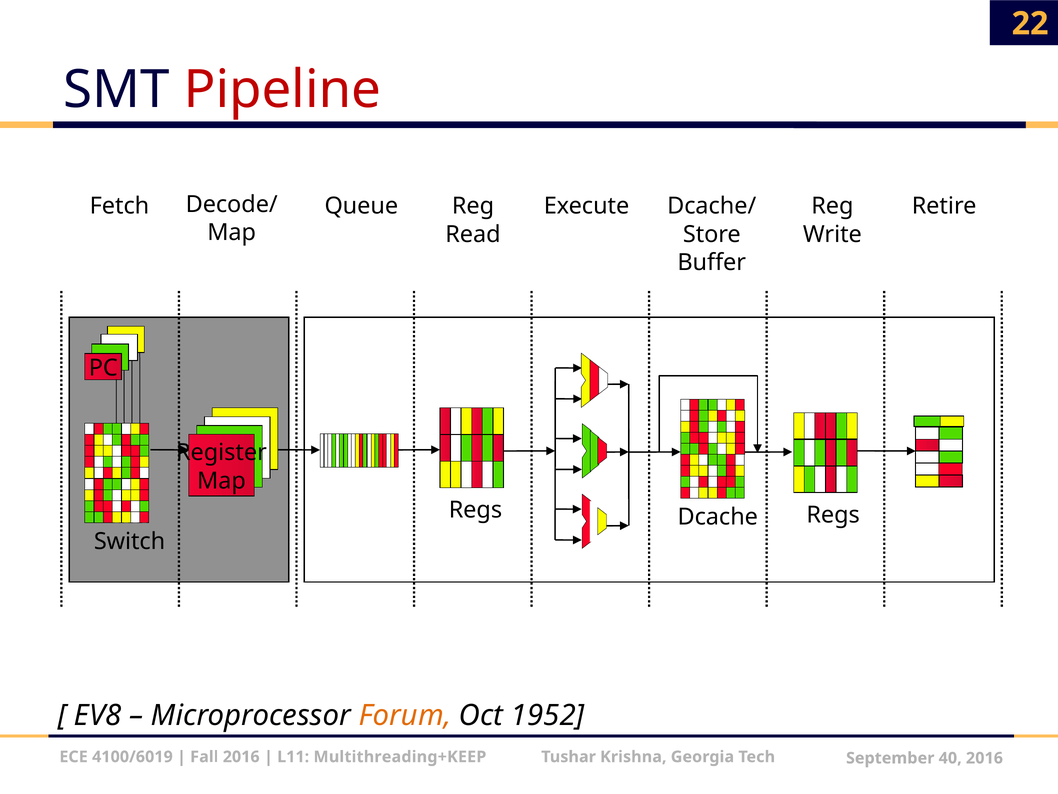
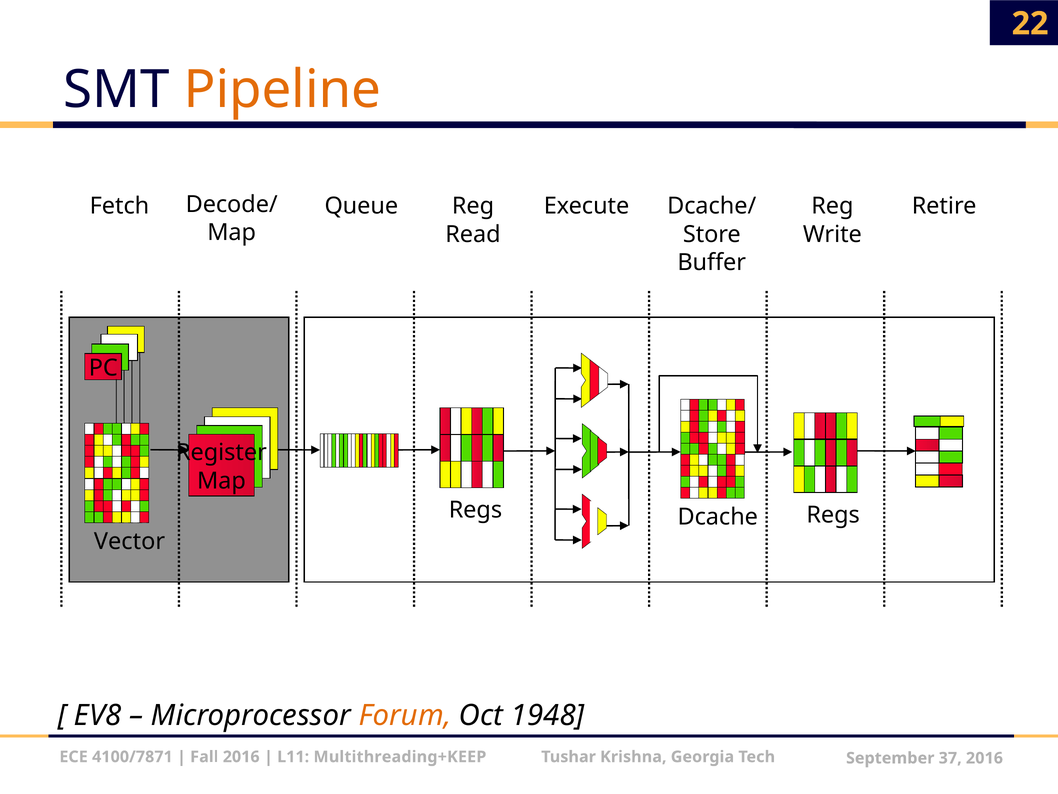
Pipeline colour: red -> orange
Switch: Switch -> Vector
1952: 1952 -> 1948
4100/6019: 4100/6019 -> 4100/7871
40: 40 -> 37
